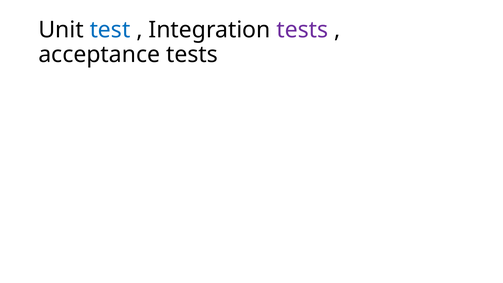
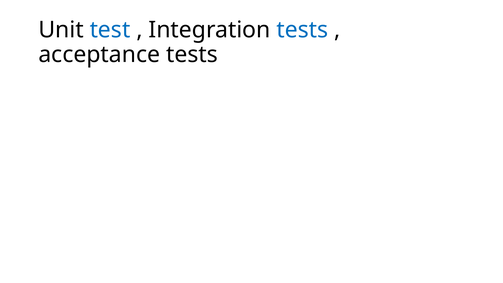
tests at (302, 30) colour: purple -> blue
